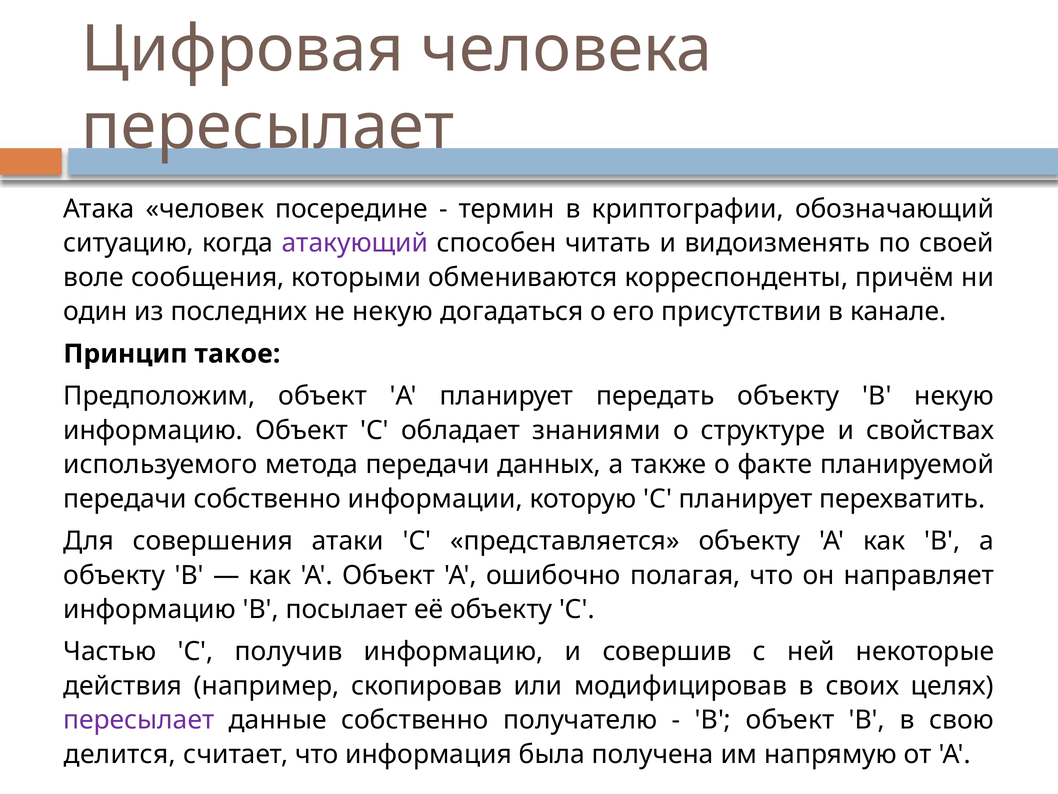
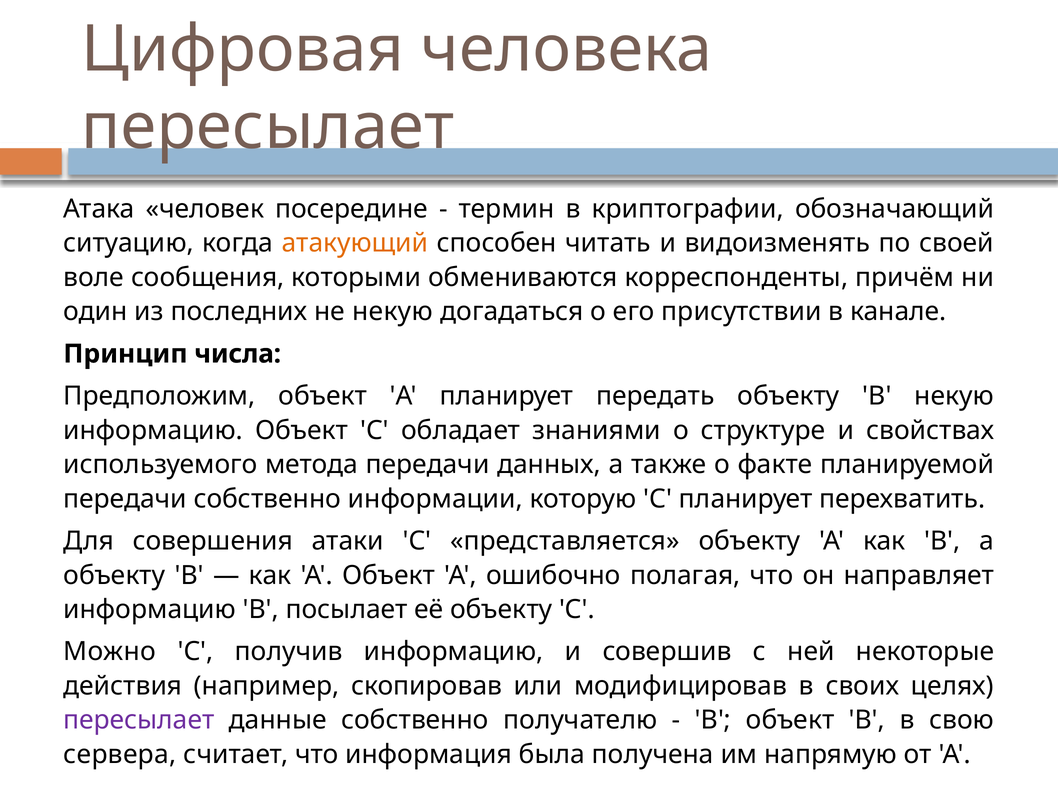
атакующий colour: purple -> orange
такое: такое -> числа
Частью: Частью -> Можно
делится: делится -> сервера
